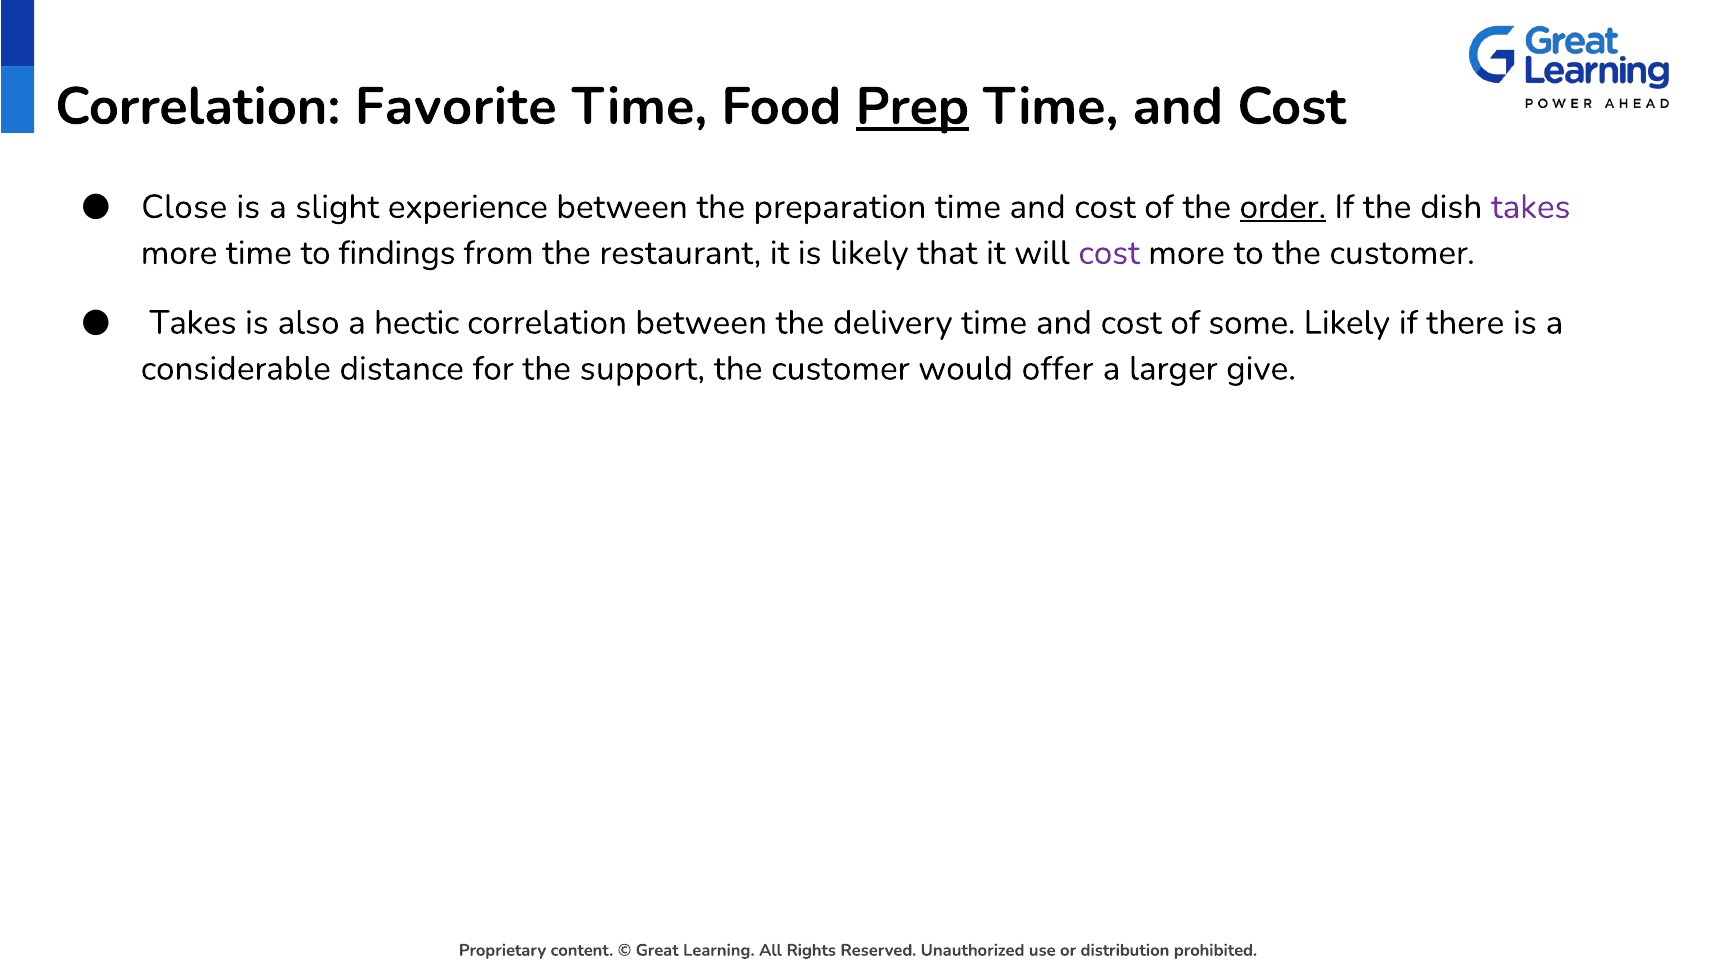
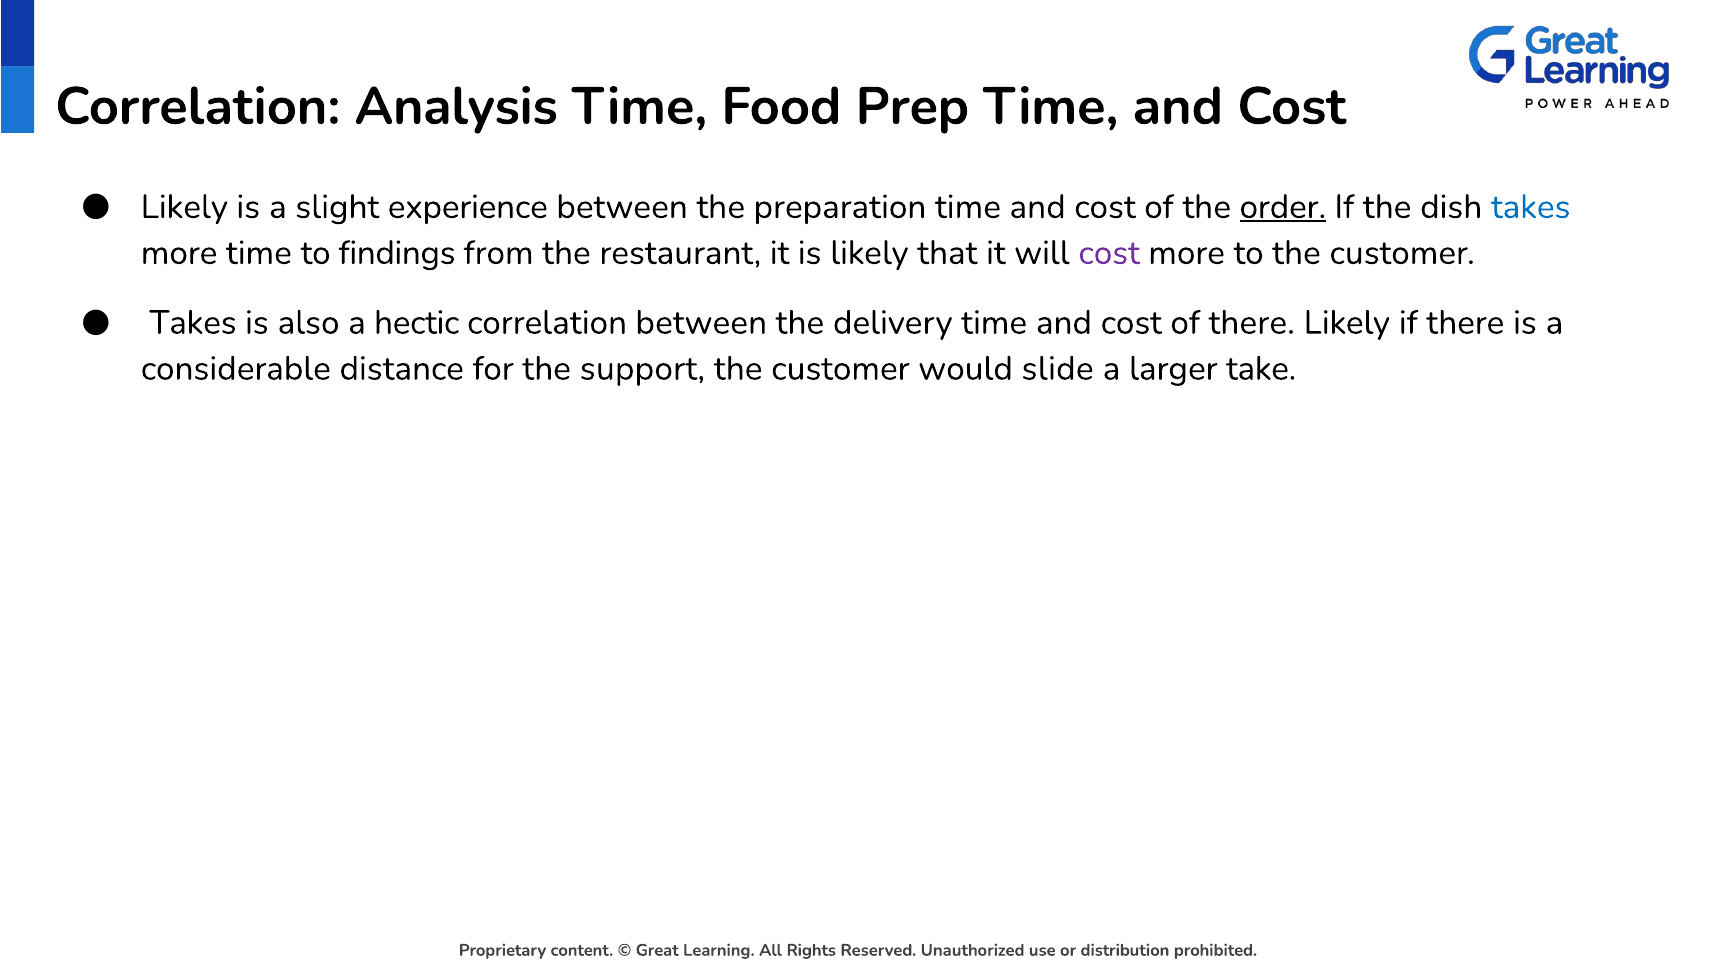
Favorite: Favorite -> Analysis
Prep underline: present -> none
Close at (184, 207): Close -> Likely
takes at (1531, 207) colour: purple -> blue
of some: some -> there
offer: offer -> slide
give: give -> take
